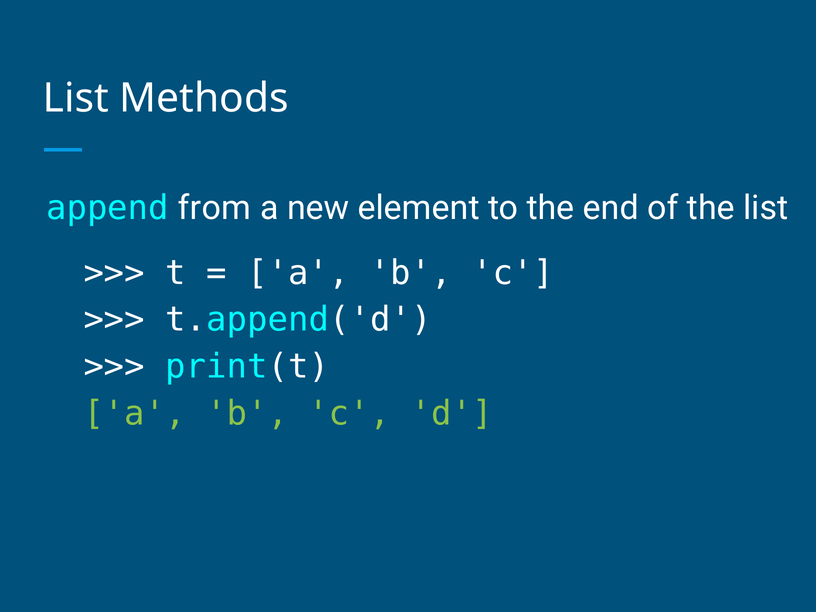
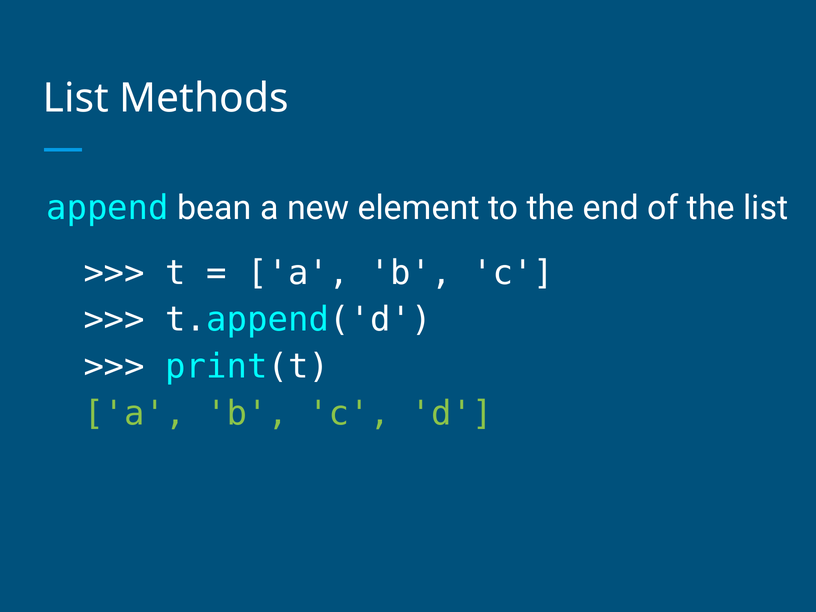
from: from -> bean
